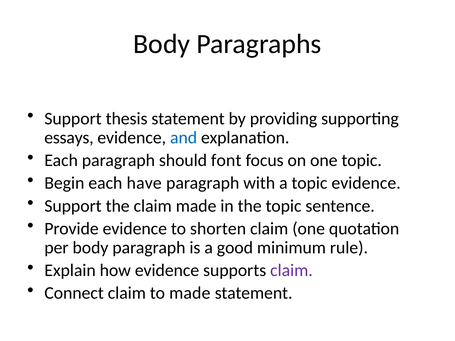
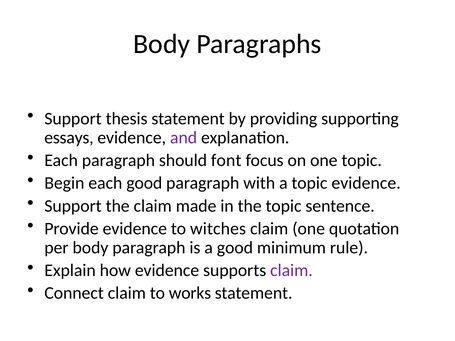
and colour: blue -> purple
each have: have -> good
shorten: shorten -> witches
to made: made -> works
